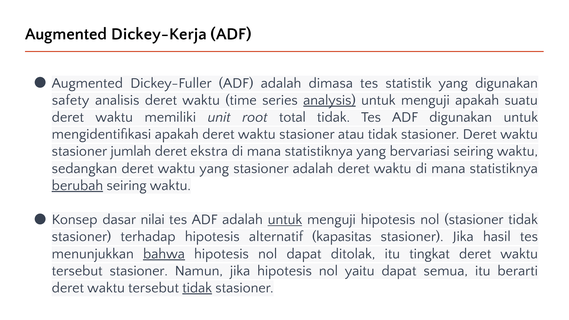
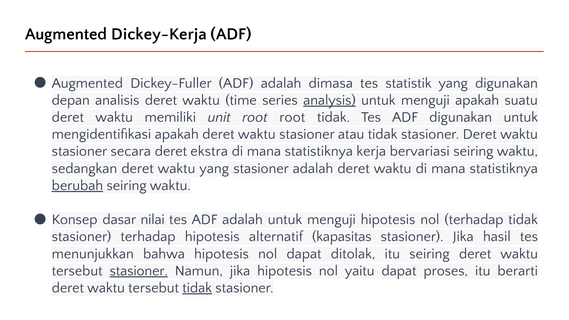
safety: safety -> depan
root total: total -> root
jumlah: jumlah -> secara
statistiknya yang: yang -> kerja
untuk at (285, 220) underline: present -> none
nol stasioner: stasioner -> terhadap
bahwa underline: present -> none
itu tingkat: tingkat -> seiring
stasioner at (139, 271) underline: none -> present
semua: semua -> proses
